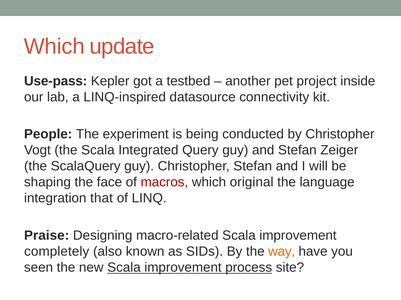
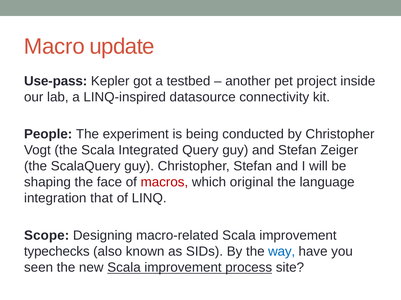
Which at (54, 47): Which -> Macro
Praise: Praise -> Scope
completely: completely -> typechecks
way colour: orange -> blue
